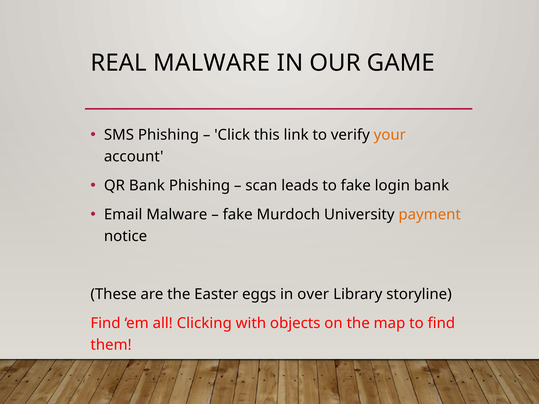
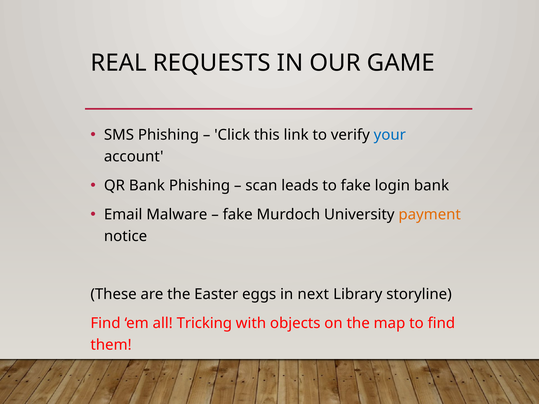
REAL MALWARE: MALWARE -> REQUESTS
your colour: orange -> blue
over: over -> next
Clicking: Clicking -> Tricking
